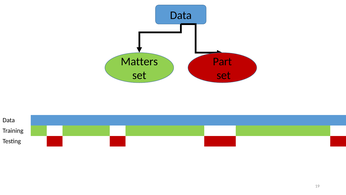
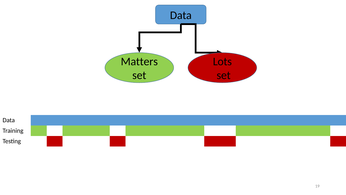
Part: Part -> Lots
